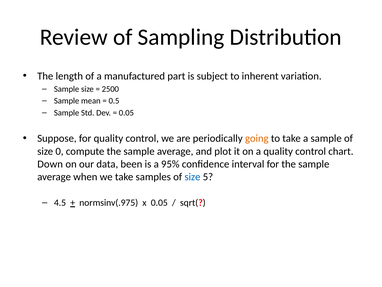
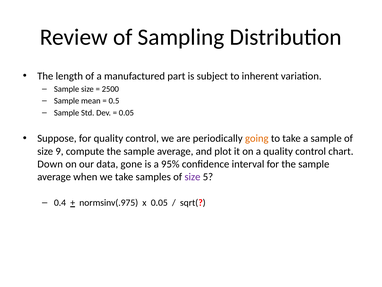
0: 0 -> 9
been: been -> gone
size at (192, 176) colour: blue -> purple
4.5: 4.5 -> 0.4
